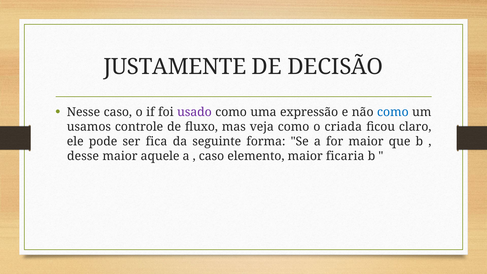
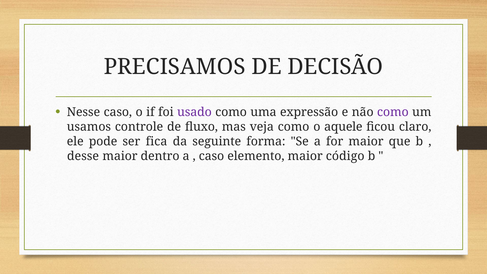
JUSTAMENTE: JUSTAMENTE -> PRECISAMOS
como at (393, 112) colour: blue -> purple
criada: criada -> aquele
aquele: aquele -> dentro
ficaria: ficaria -> código
